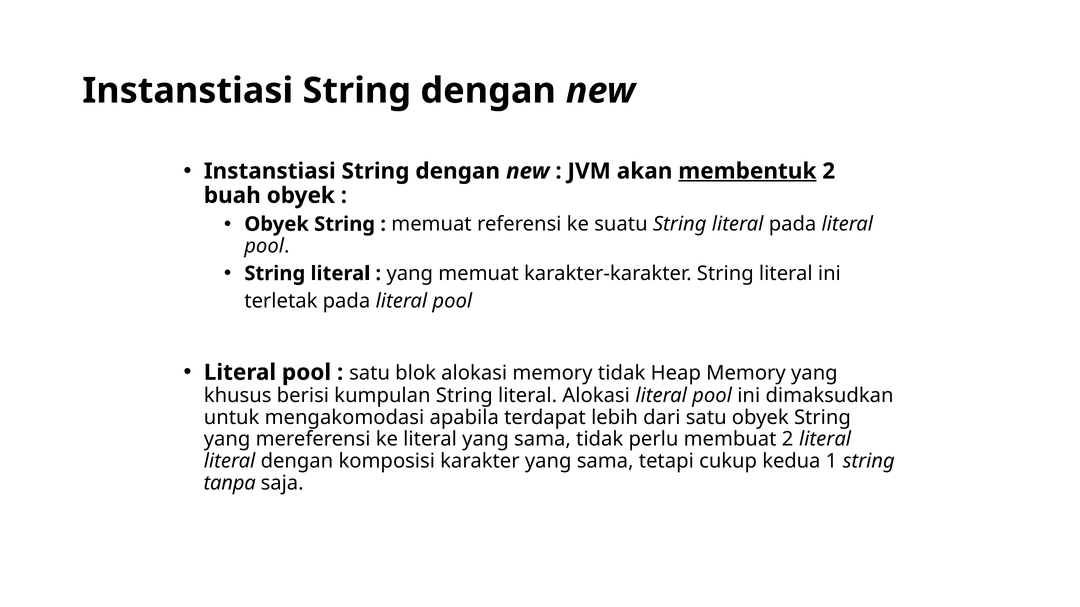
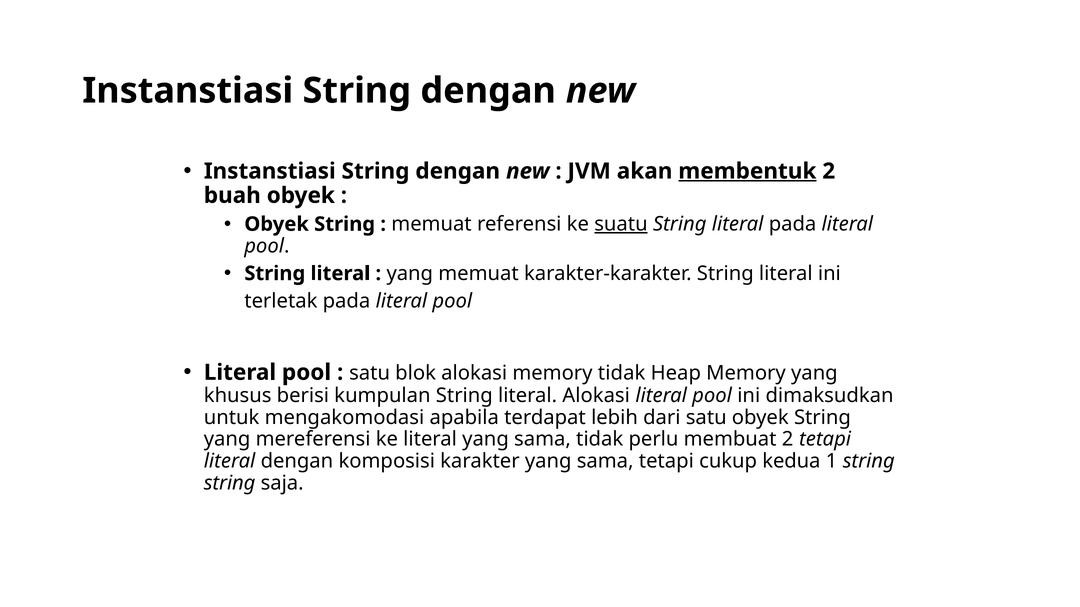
suatu underline: none -> present
2 literal: literal -> tetapi
tanpa at (230, 483): tanpa -> string
